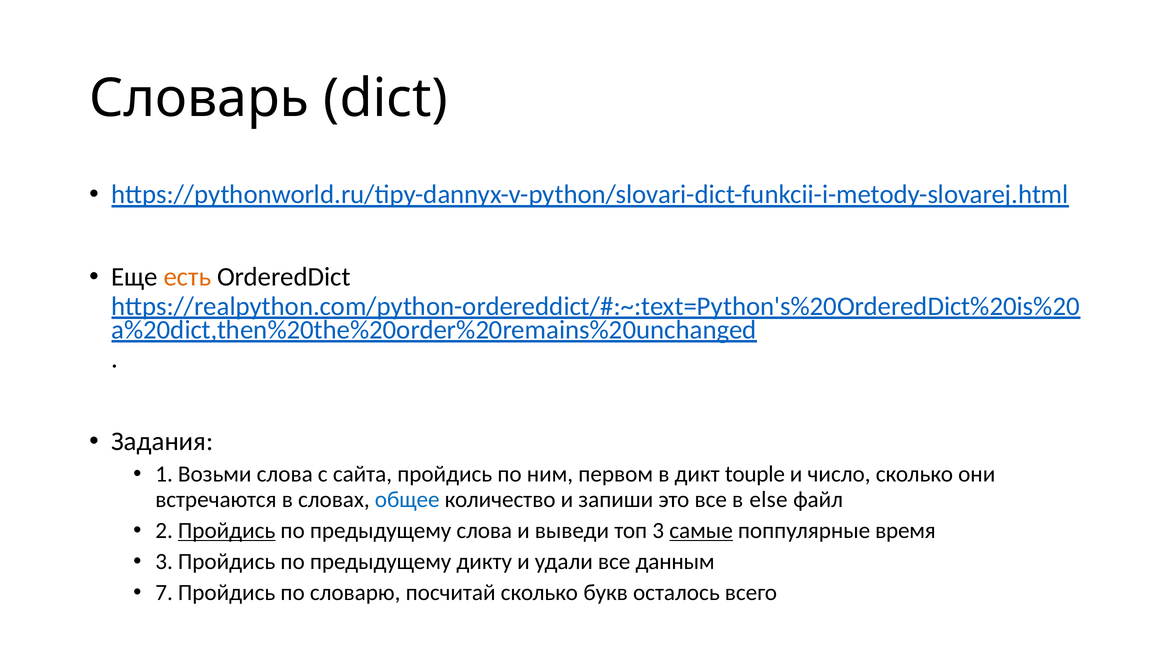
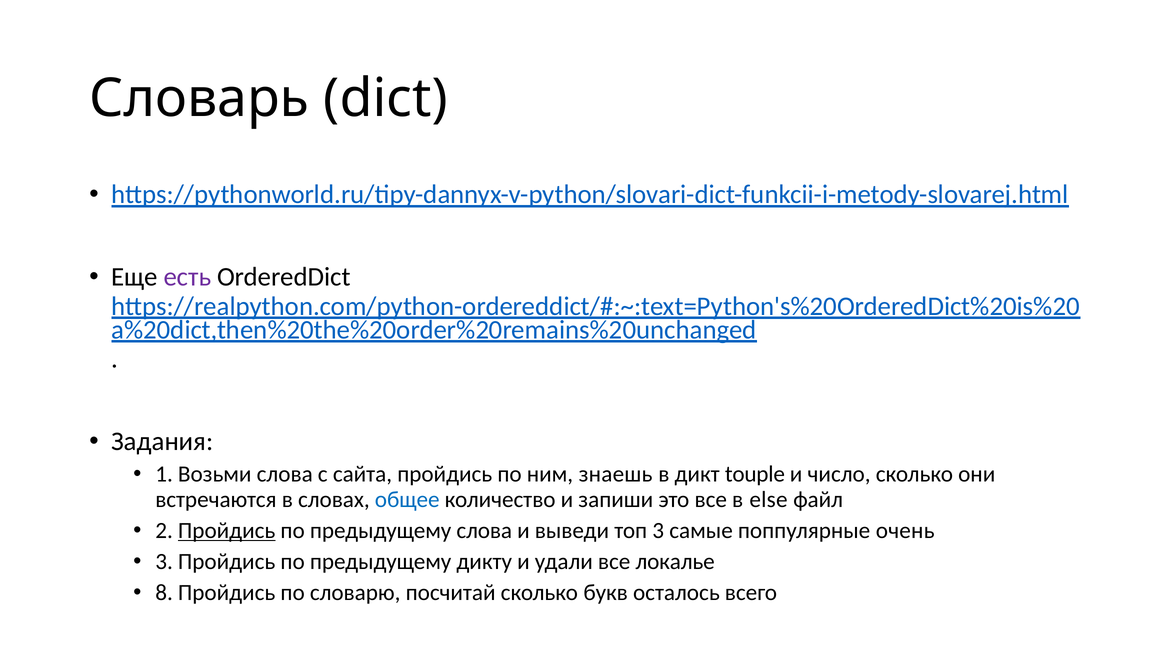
есть colour: orange -> purple
первом: первом -> знаешь
самые underline: present -> none
время: время -> очень
данным: данным -> локалье
7: 7 -> 8
